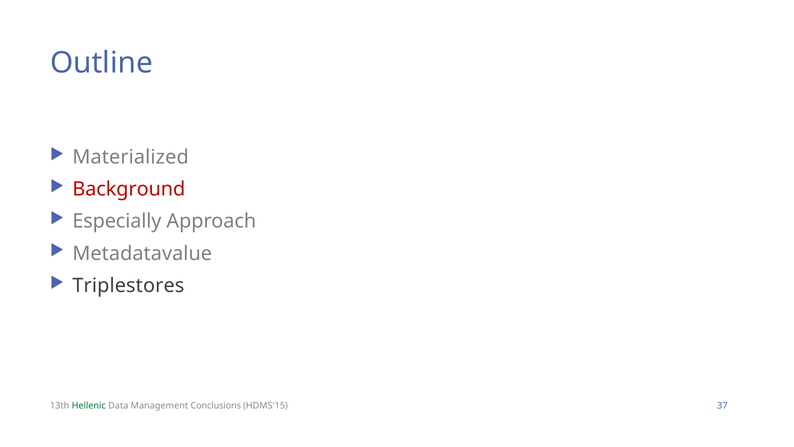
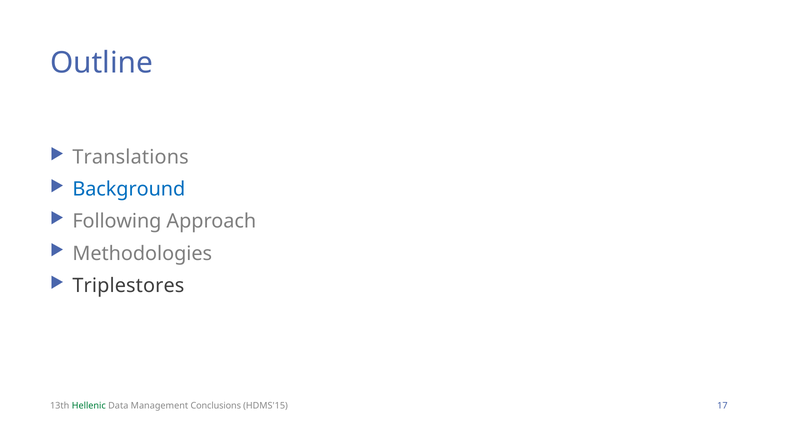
Materialized: Materialized -> Translations
Background colour: red -> blue
Especially: Especially -> Following
Metadatavalue: Metadatavalue -> Methodologies
37: 37 -> 17
